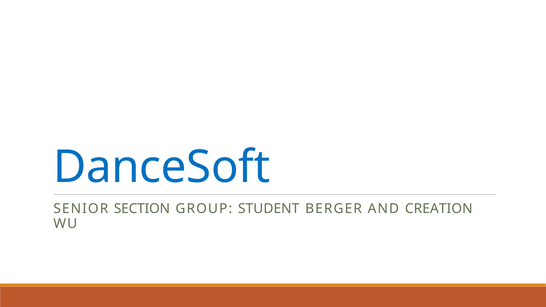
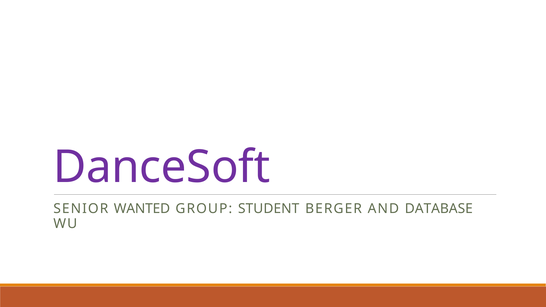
DanceSoft colour: blue -> purple
SECTION: SECTION -> WANTED
CREATION: CREATION -> DATABASE
